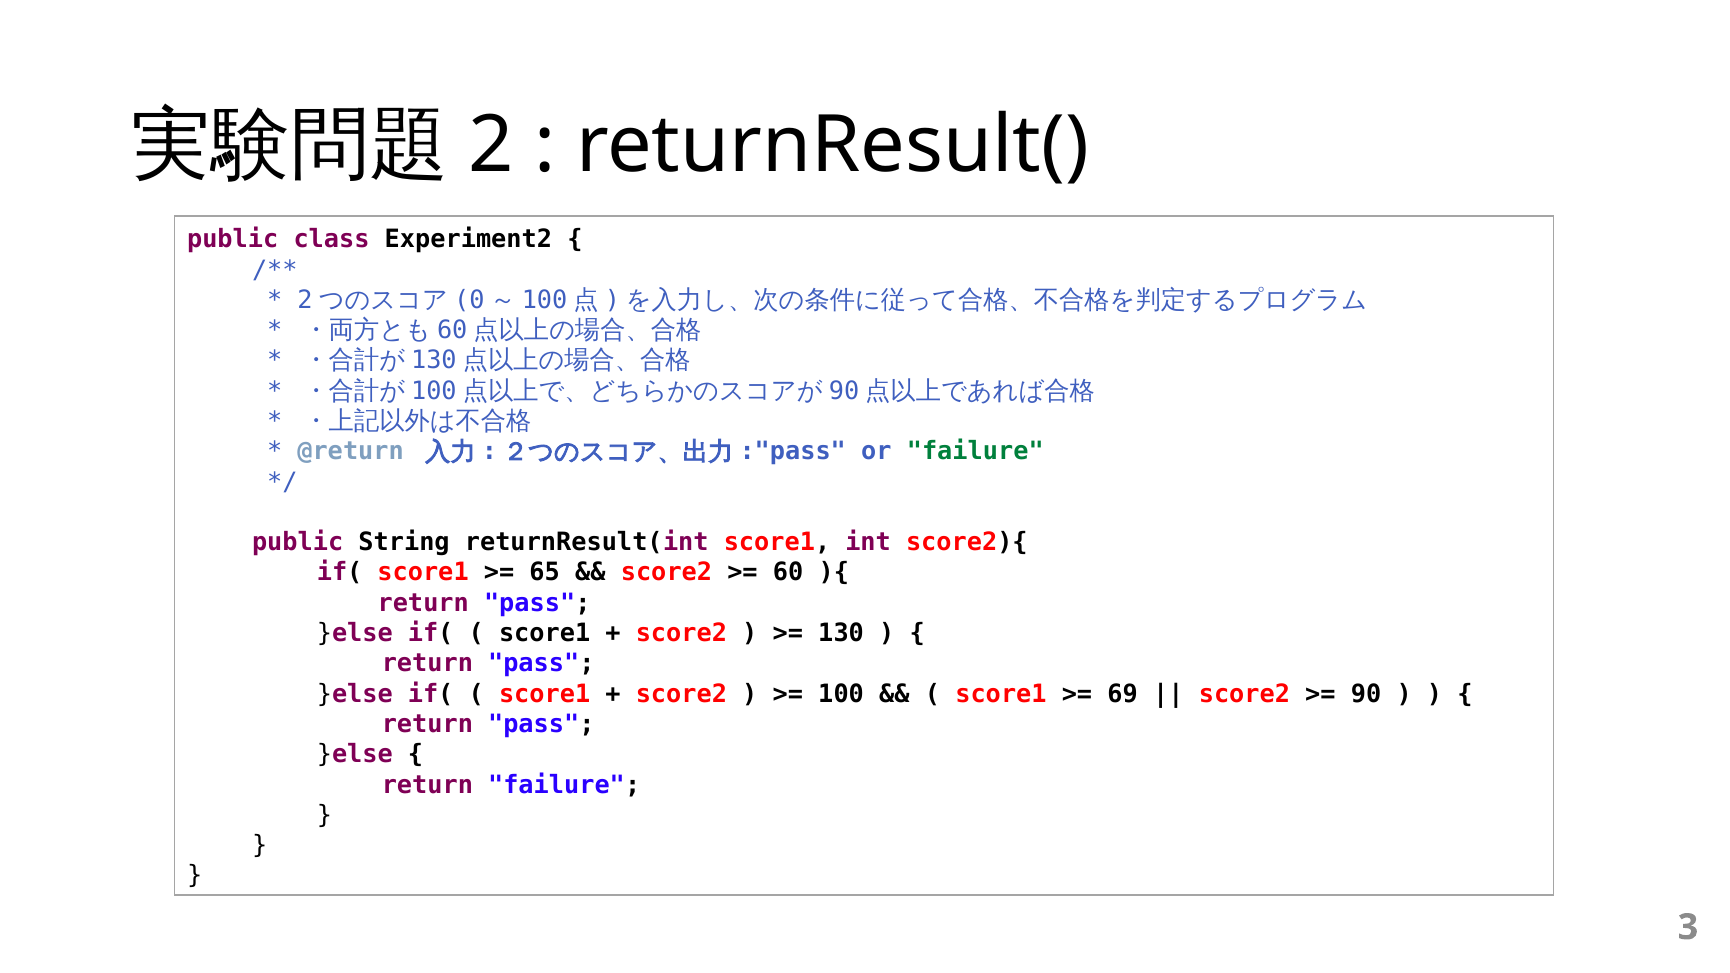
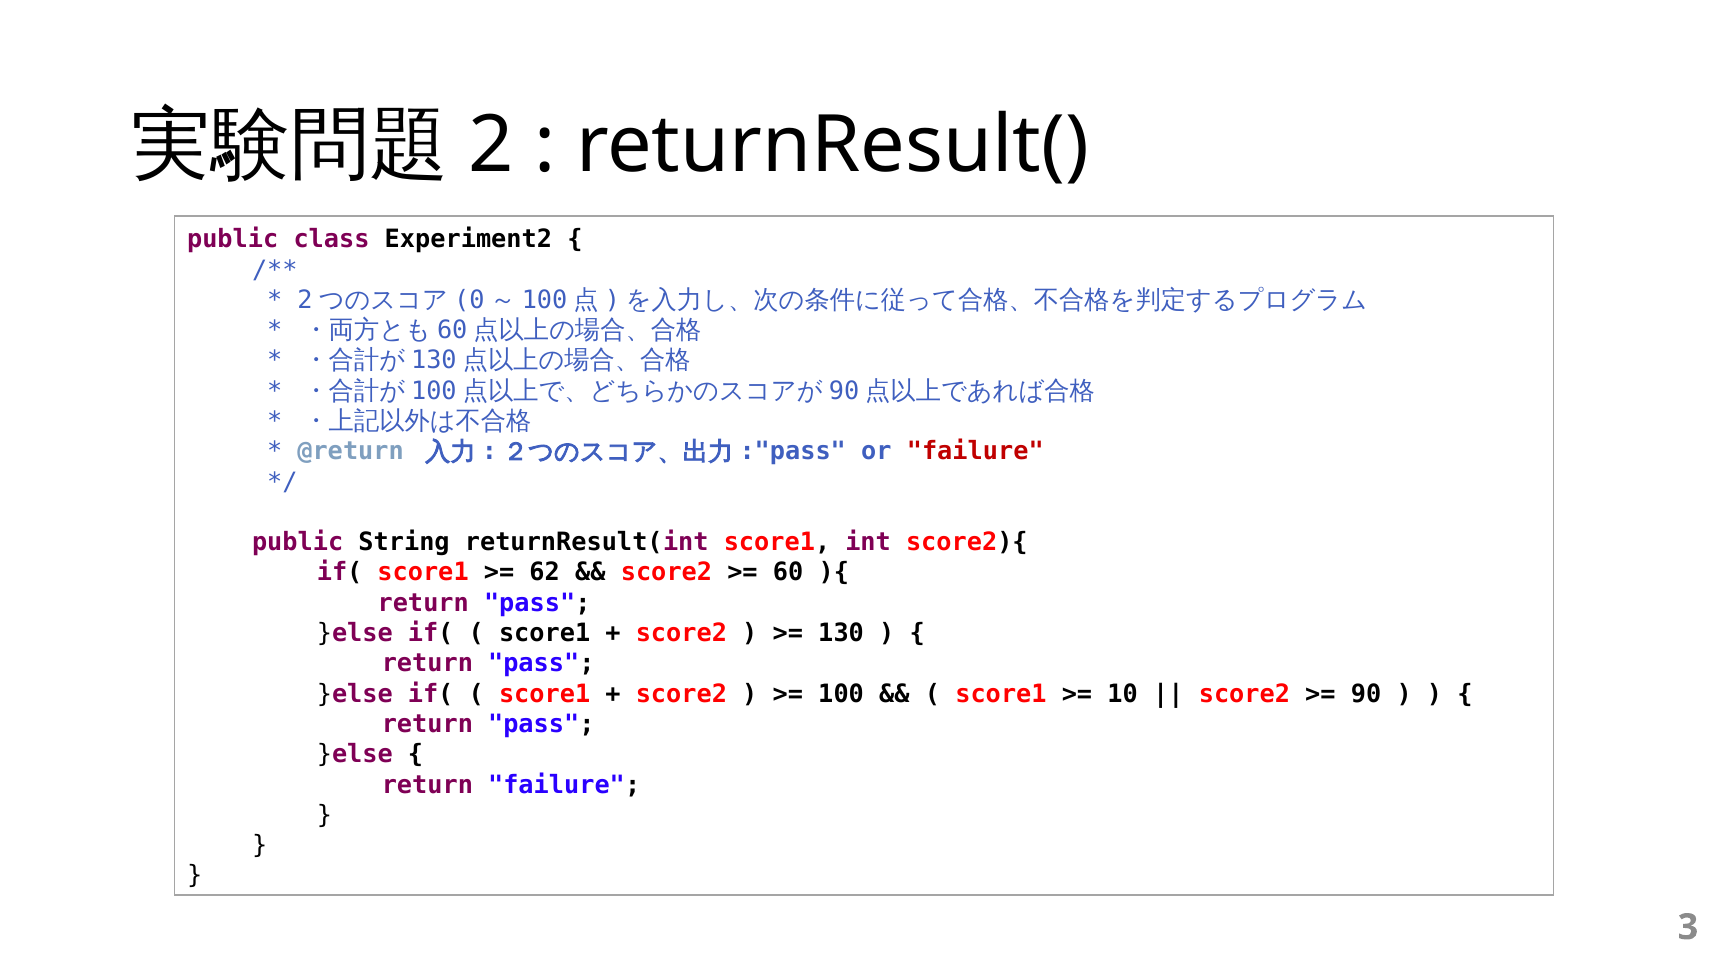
failure at (975, 452) colour: green -> red
65: 65 -> 62
69: 69 -> 10
